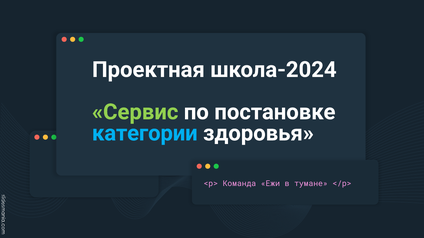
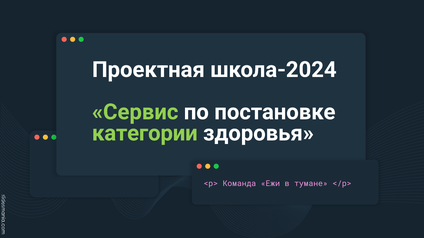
категории colour: light blue -> light green
